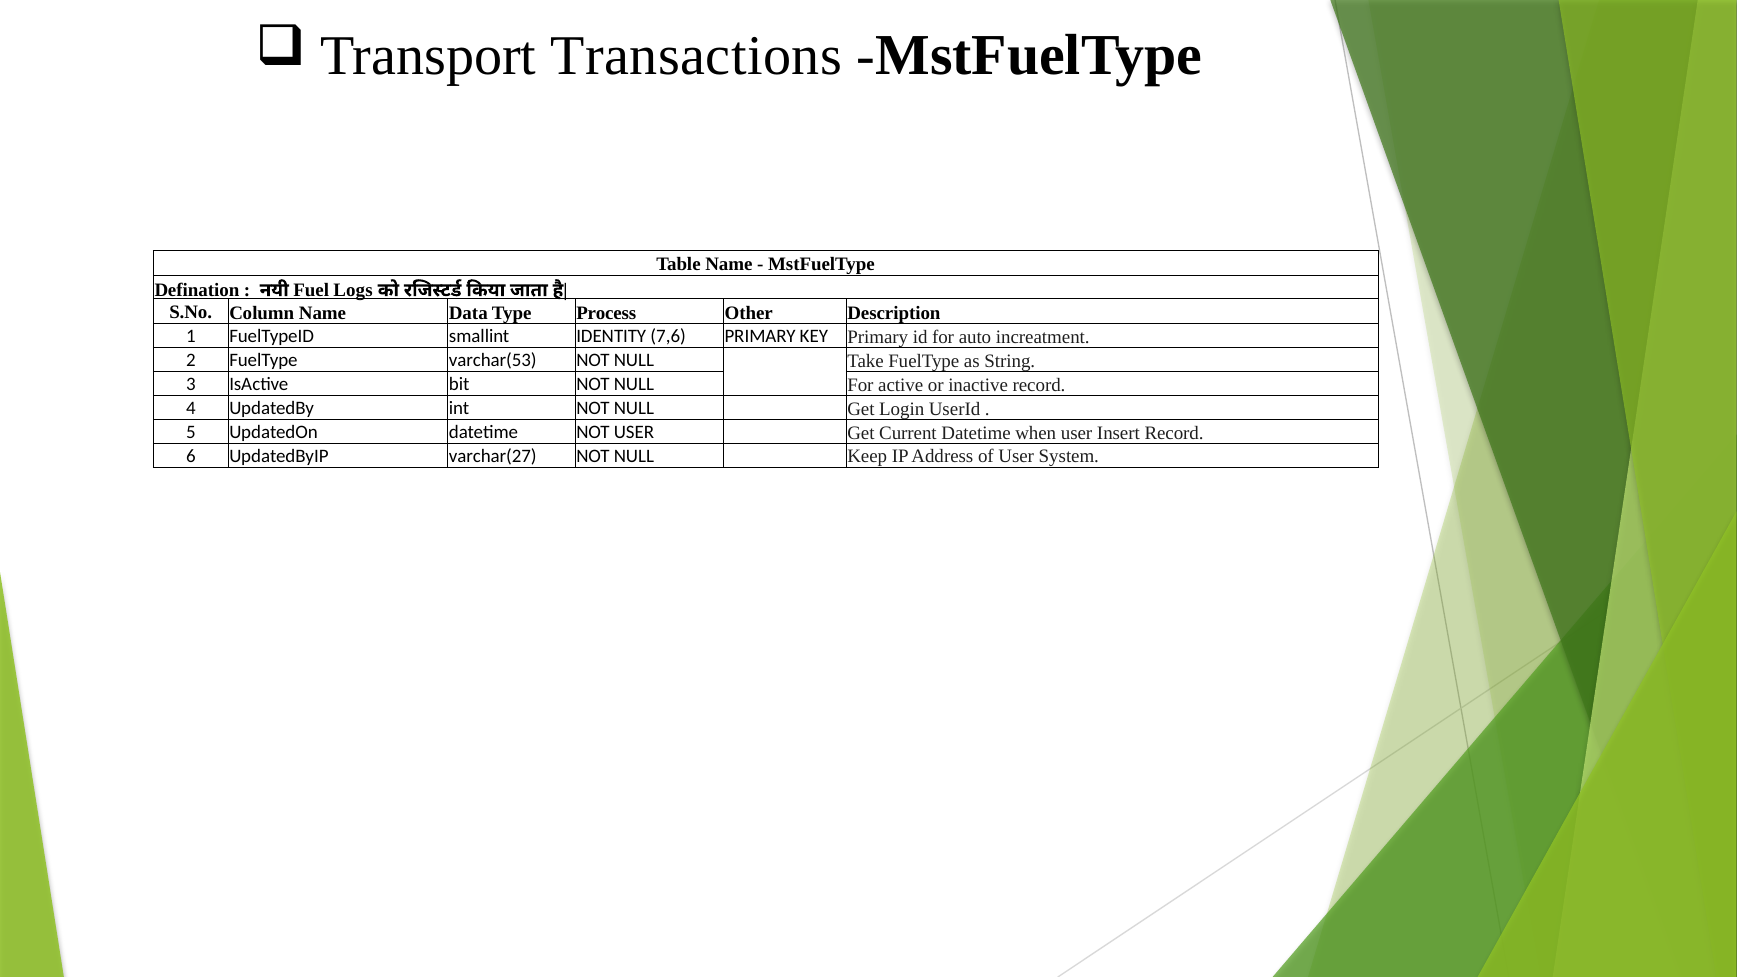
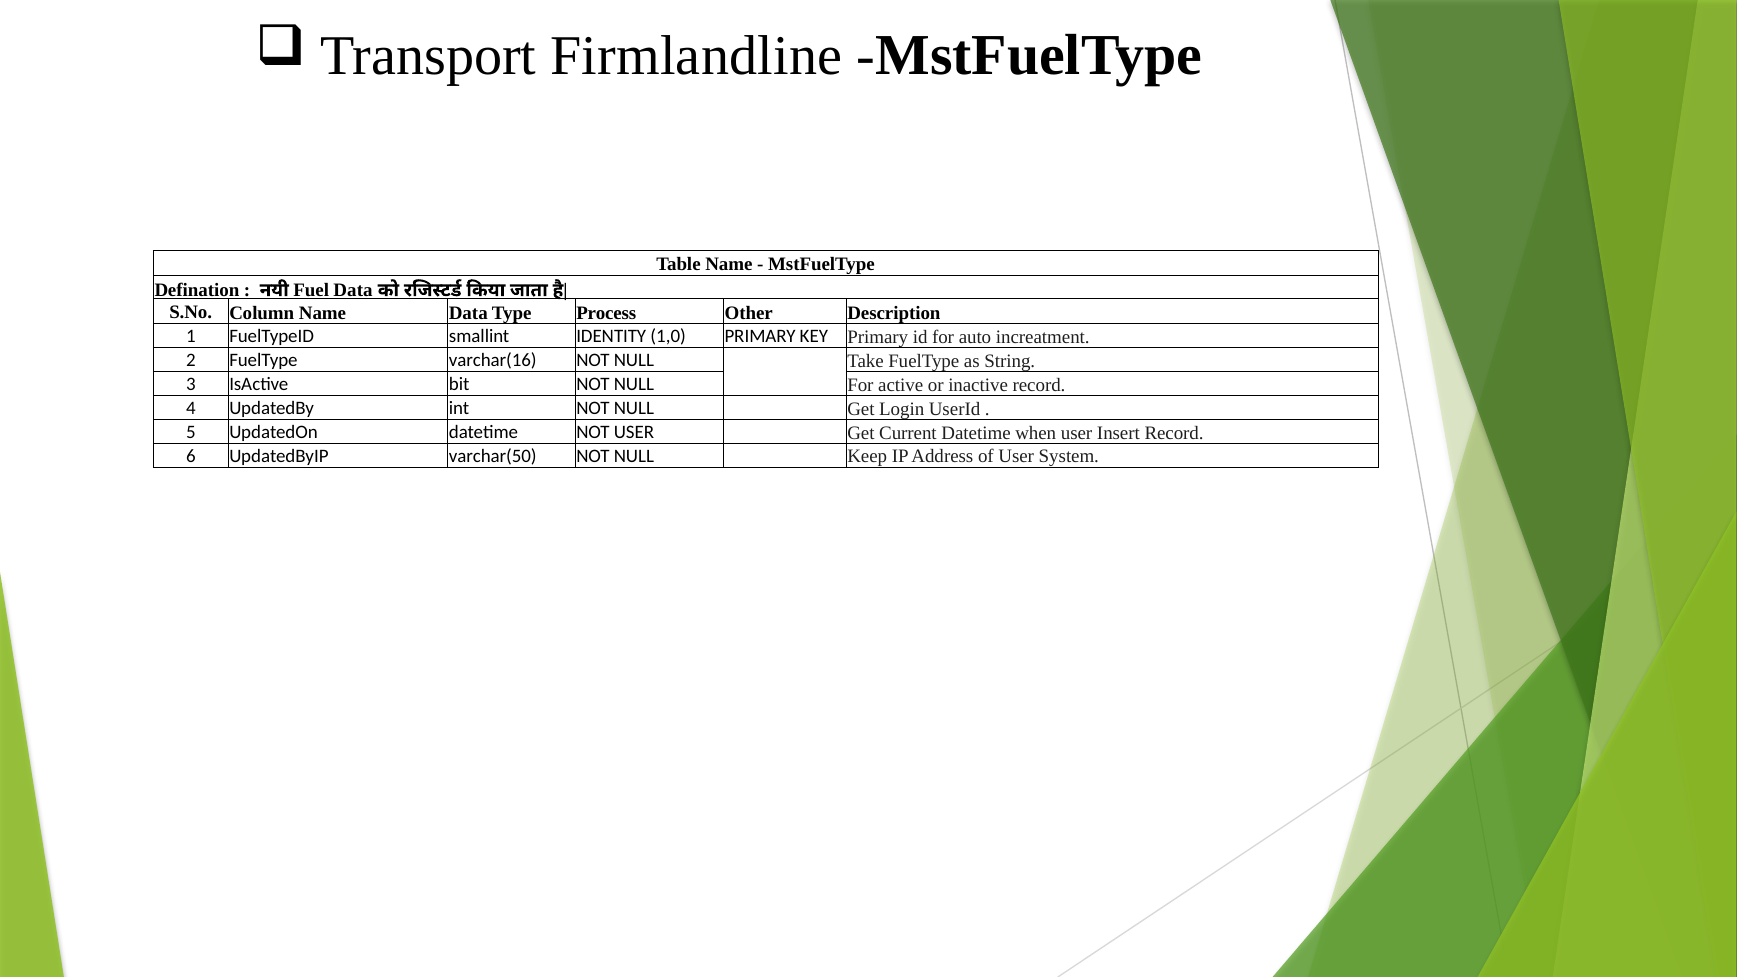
Transactions: Transactions -> Firmlandline
Fuel Logs: Logs -> Data
7,6: 7,6 -> 1,0
varchar(53: varchar(53 -> varchar(16
varchar(27: varchar(27 -> varchar(50
